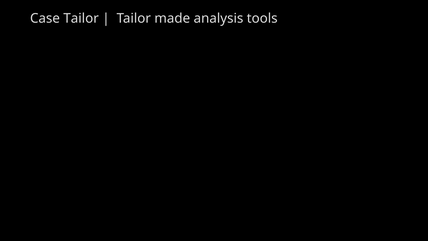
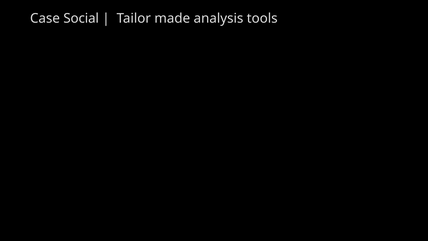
Case Tailor: Tailor -> Social
